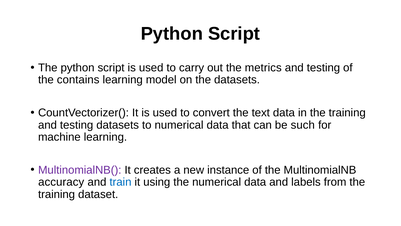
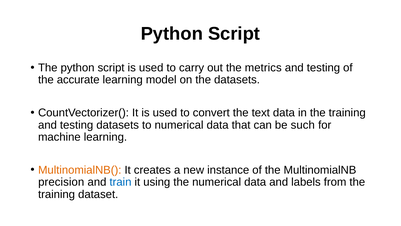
contains: contains -> accurate
MultinomialNB( colour: purple -> orange
accuracy: accuracy -> precision
